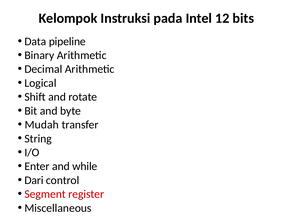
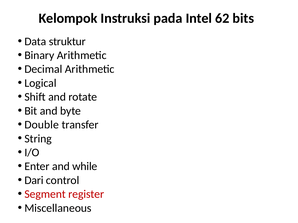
12: 12 -> 62
pipeline: pipeline -> struktur
Mudah: Mudah -> Double
